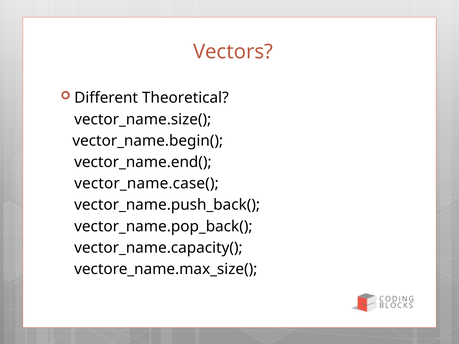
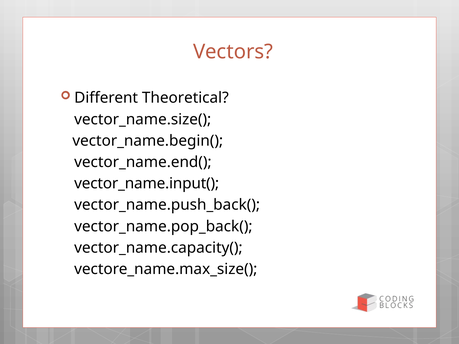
vector_name.case(: vector_name.case( -> vector_name.input(
